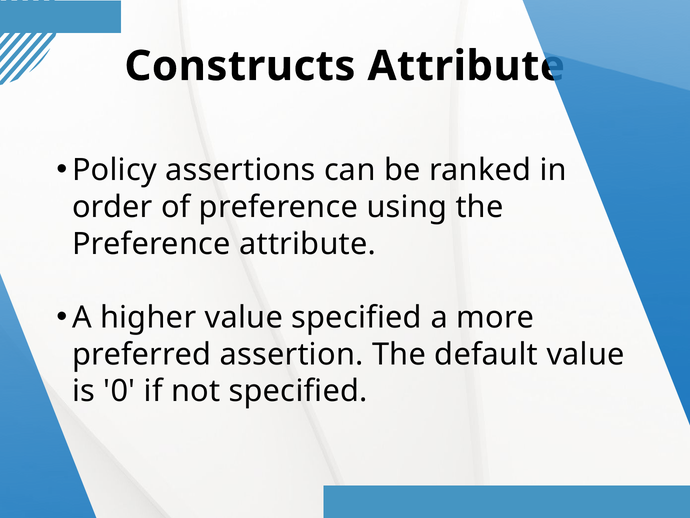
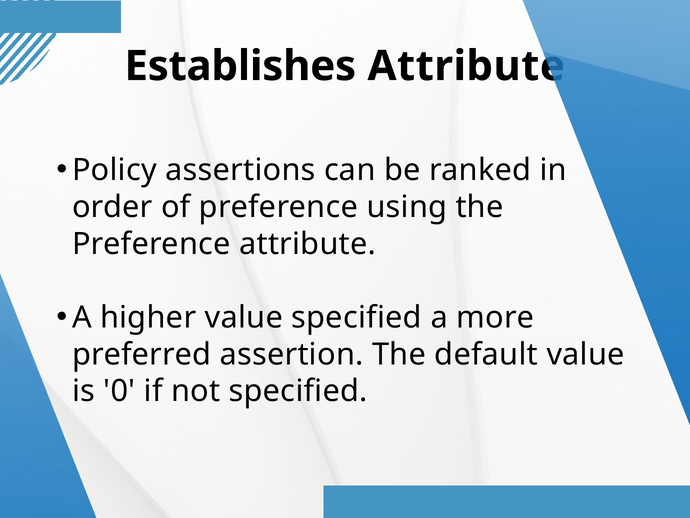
Constructs: Constructs -> Establishes
